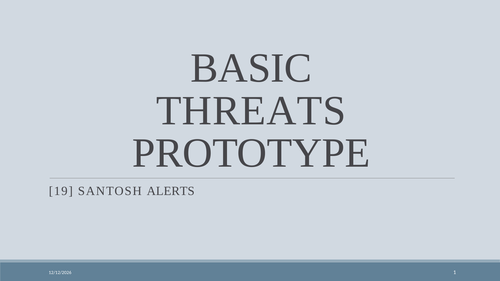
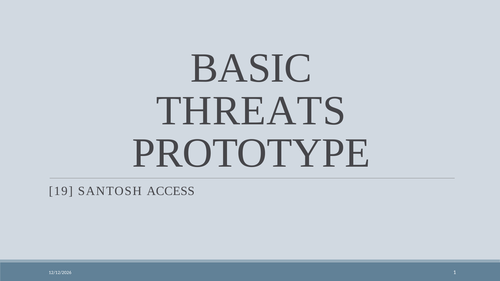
ALERTS: ALERTS -> ACCESS
